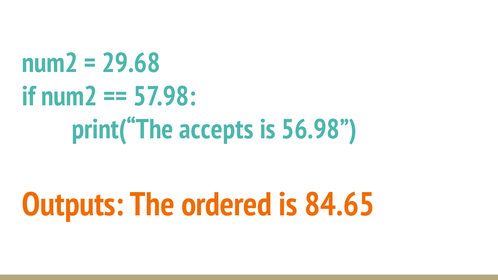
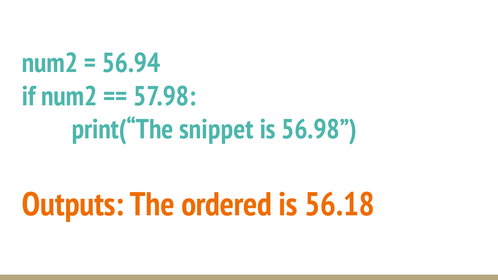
29.68: 29.68 -> 56.94
accepts: accepts -> snippet
84.65: 84.65 -> 56.18
